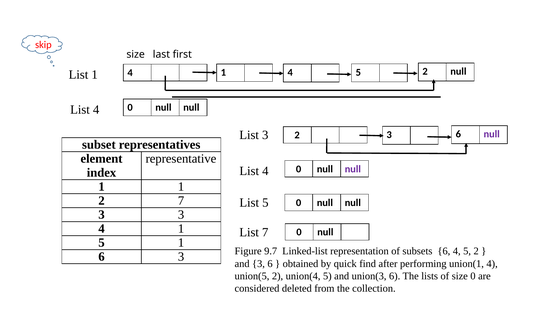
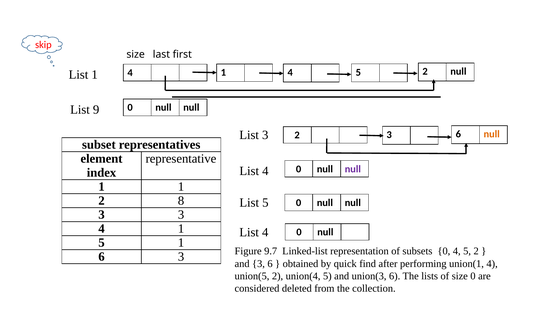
4 at (96, 110): 4 -> 9
null at (492, 134) colour: purple -> orange
2 7: 7 -> 8
7 at (265, 233): 7 -> 4
subsets 6: 6 -> 0
